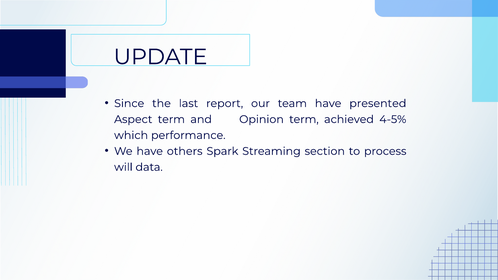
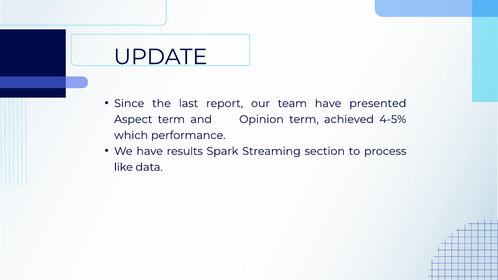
others: others -> results
will: will -> like
